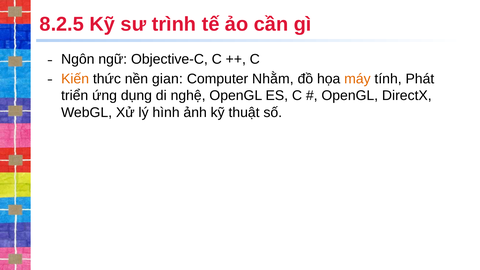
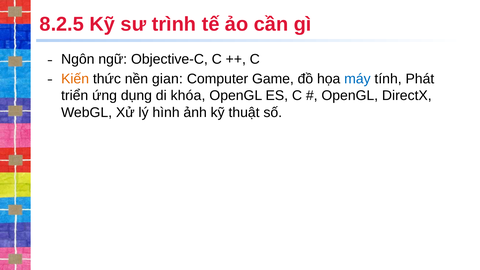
Nhằm: Nhằm -> Game
máy colour: orange -> blue
nghệ: nghệ -> khóa
